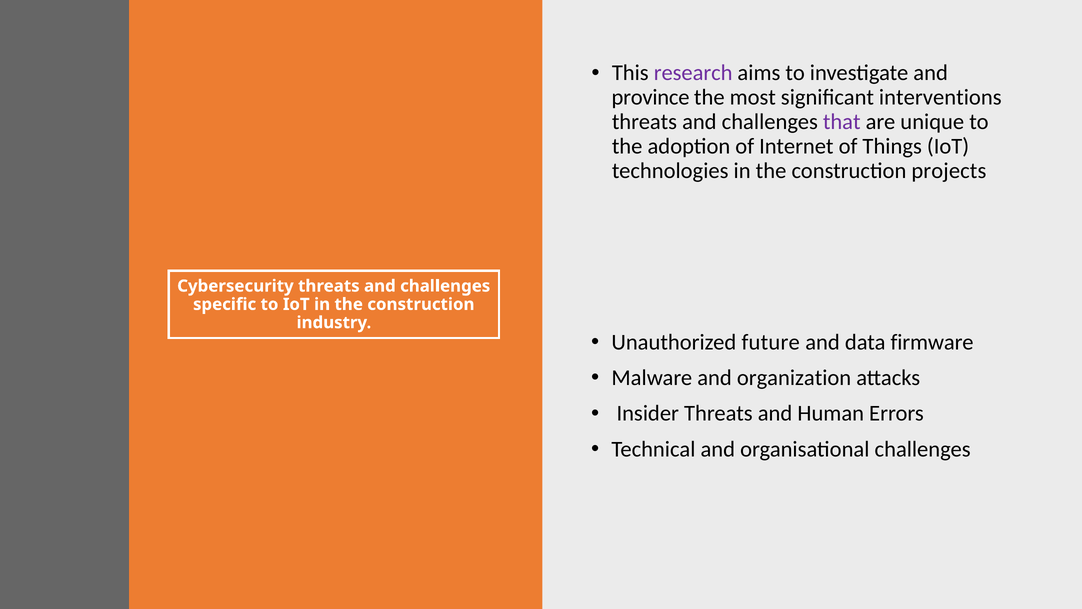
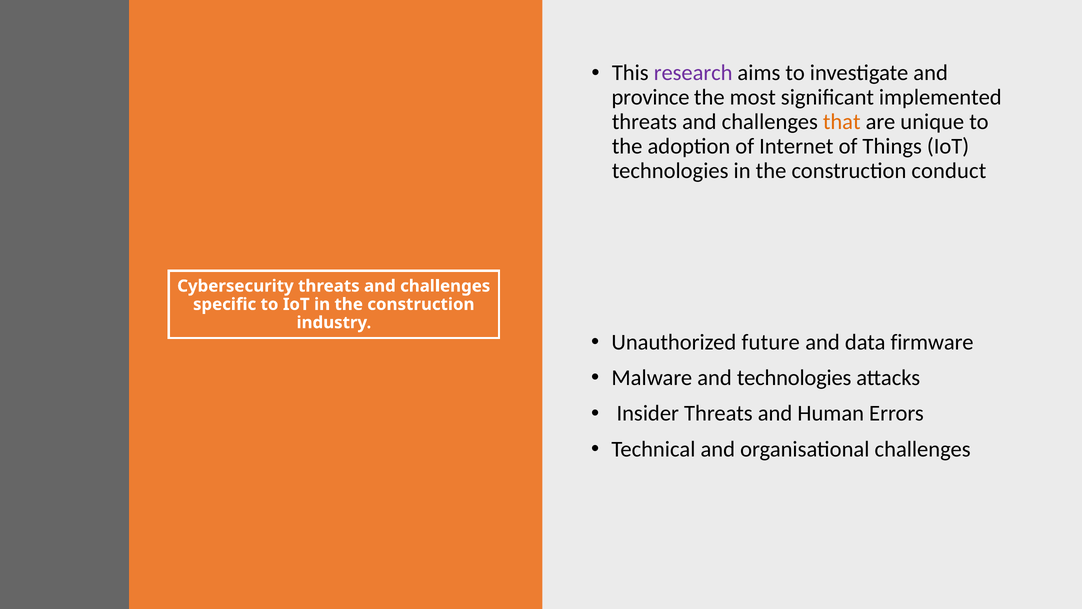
interventions: interventions -> implemented
that colour: purple -> orange
projects: projects -> conduct
and organization: organization -> technologies
